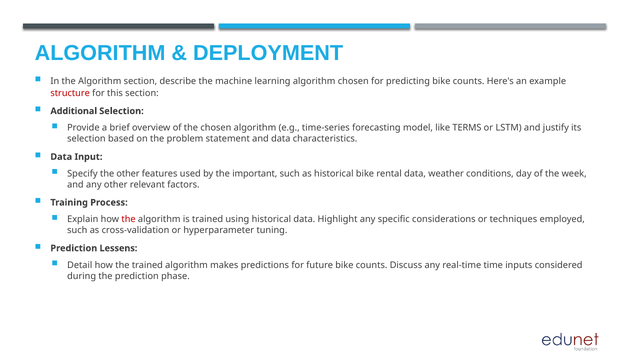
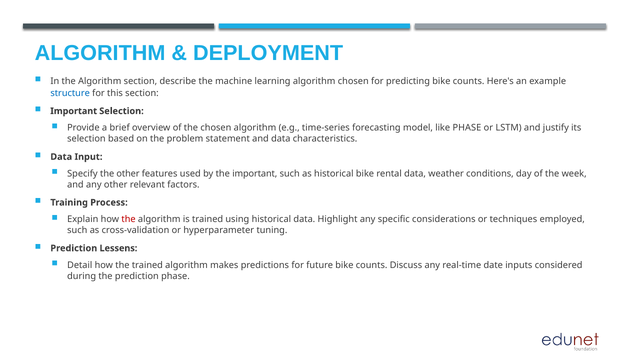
structure colour: red -> blue
Additional at (74, 111): Additional -> Important
like TERMS: TERMS -> PHASE
time: time -> date
